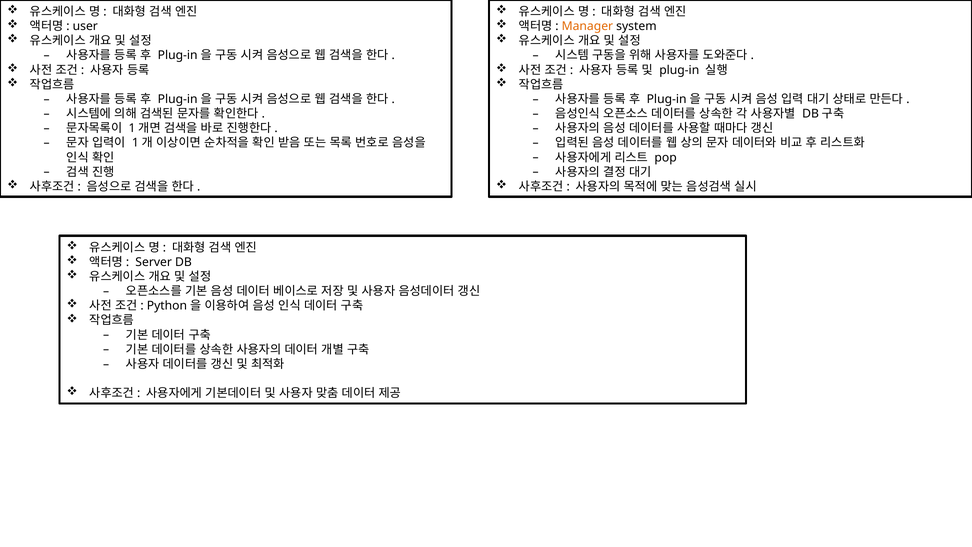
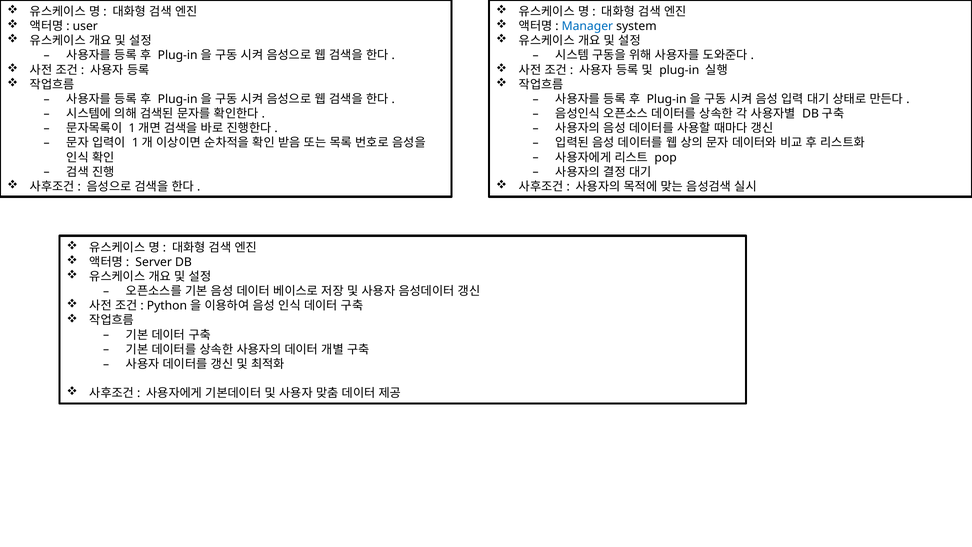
Manager colour: orange -> blue
